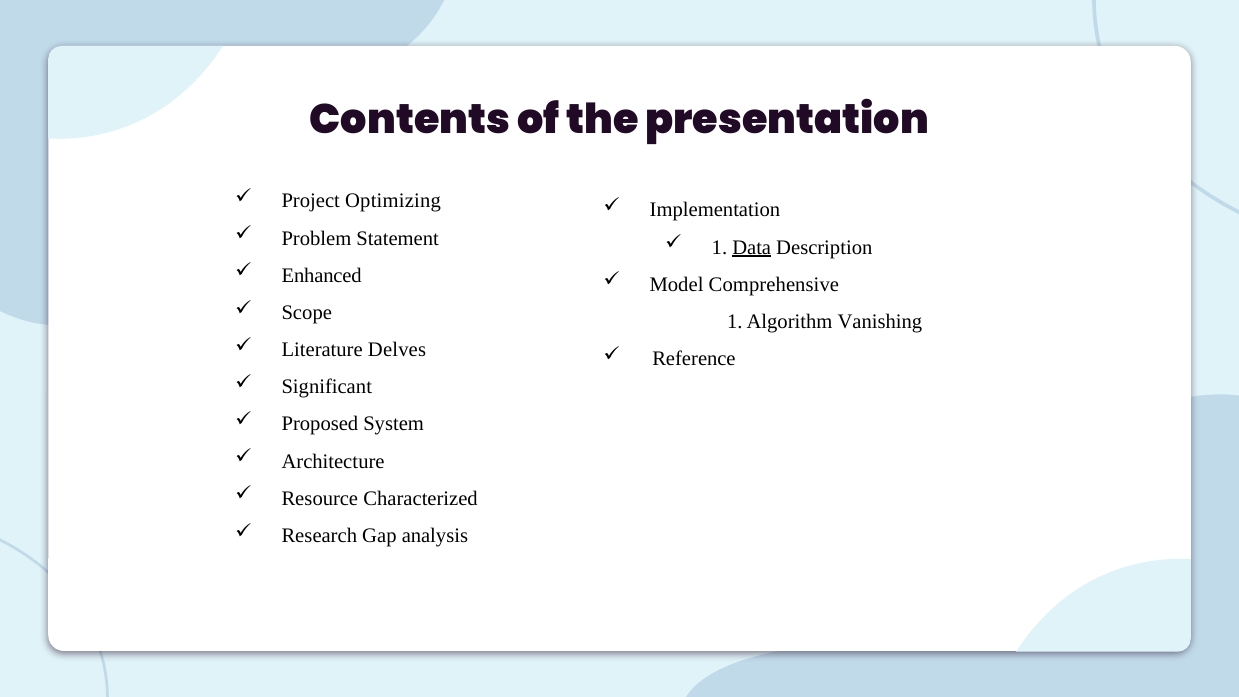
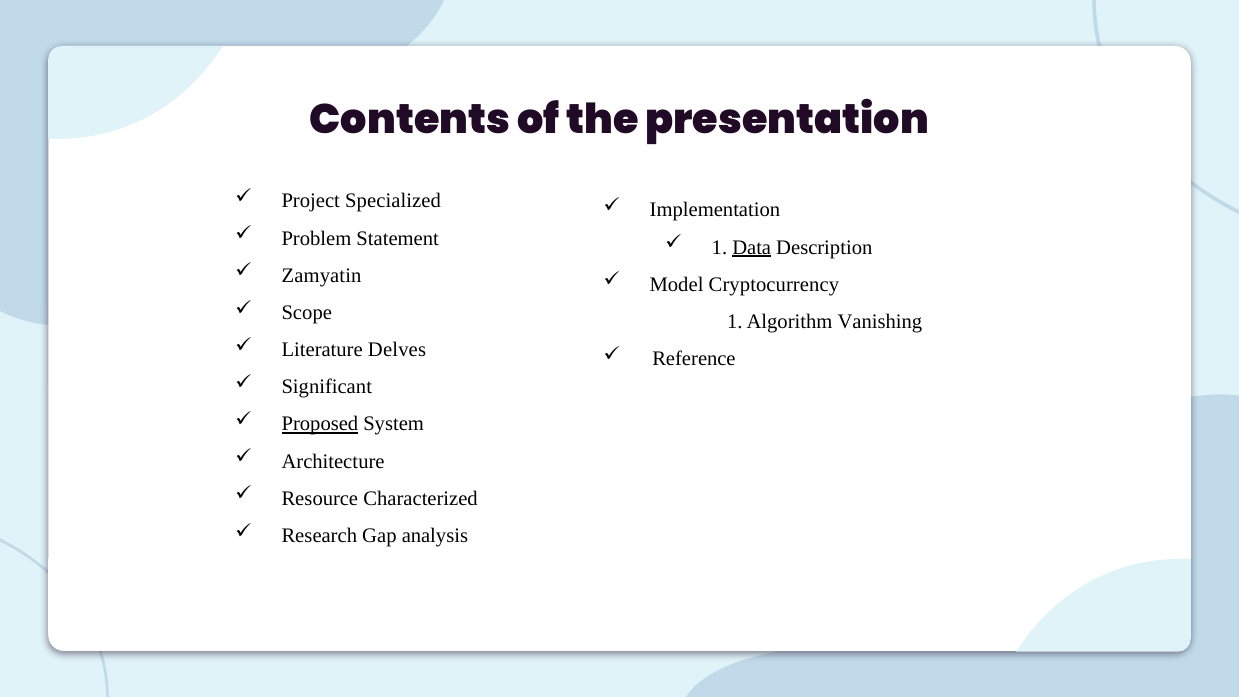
Optimizing: Optimizing -> Specialized
Enhanced: Enhanced -> Zamyatin
Comprehensive: Comprehensive -> Cryptocurrency
Proposed underline: none -> present
